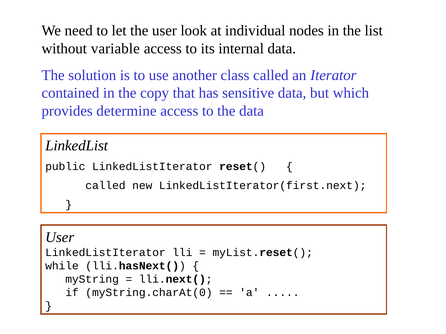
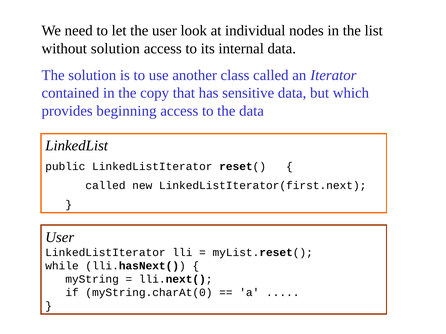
without variable: variable -> solution
determine: determine -> beginning
